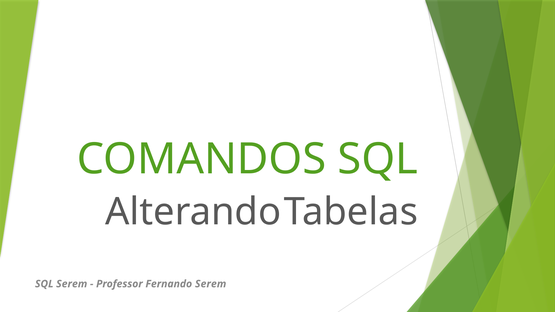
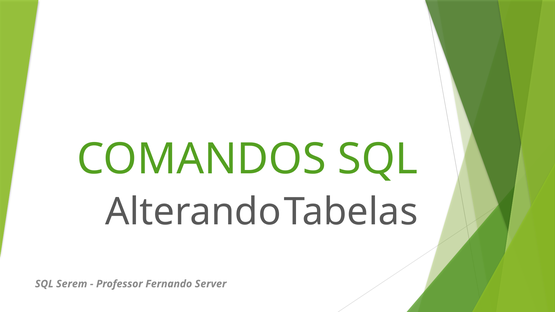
Fernando Serem: Serem -> Server
